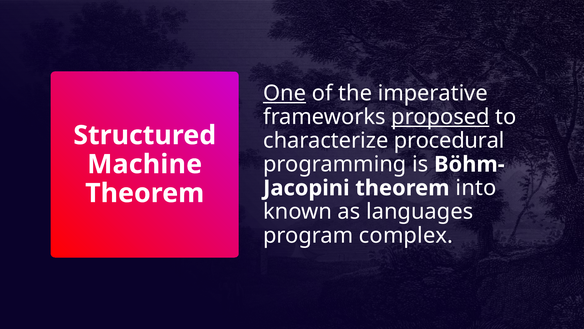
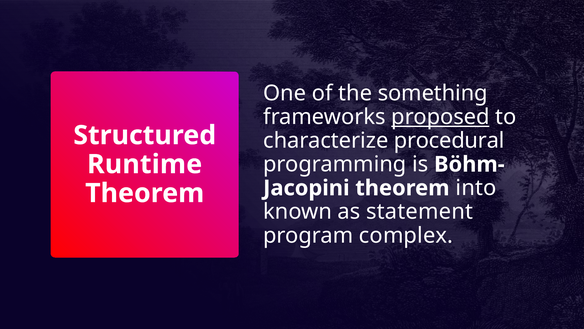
One underline: present -> none
imperative: imperative -> something
Machine: Machine -> Runtime
languages: languages -> statement
